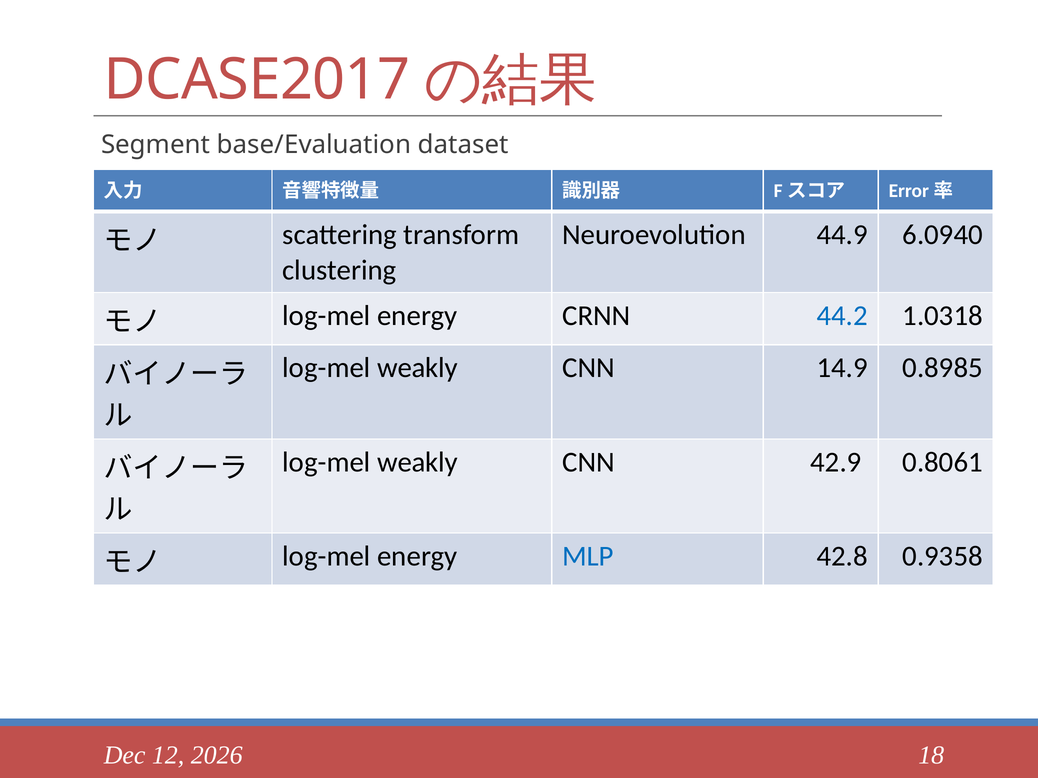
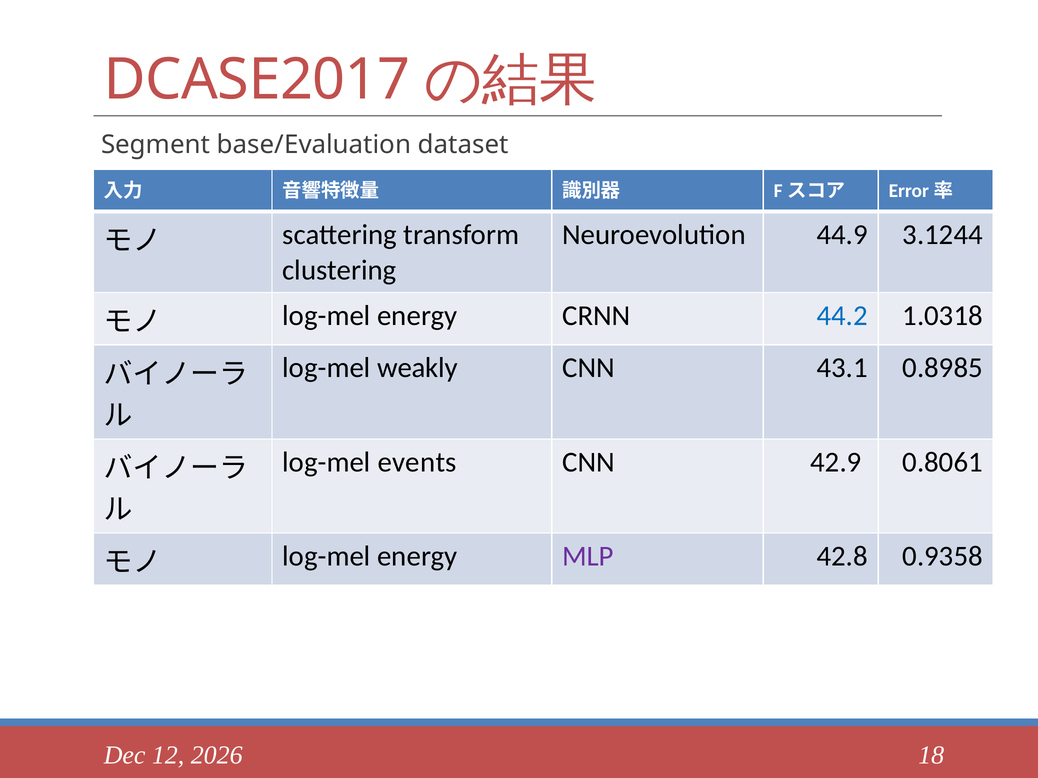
6.0940: 6.0940 -> 3.1244
14.9: 14.9 -> 43.1
weakly at (417, 462): weakly -> events
MLP colour: blue -> purple
